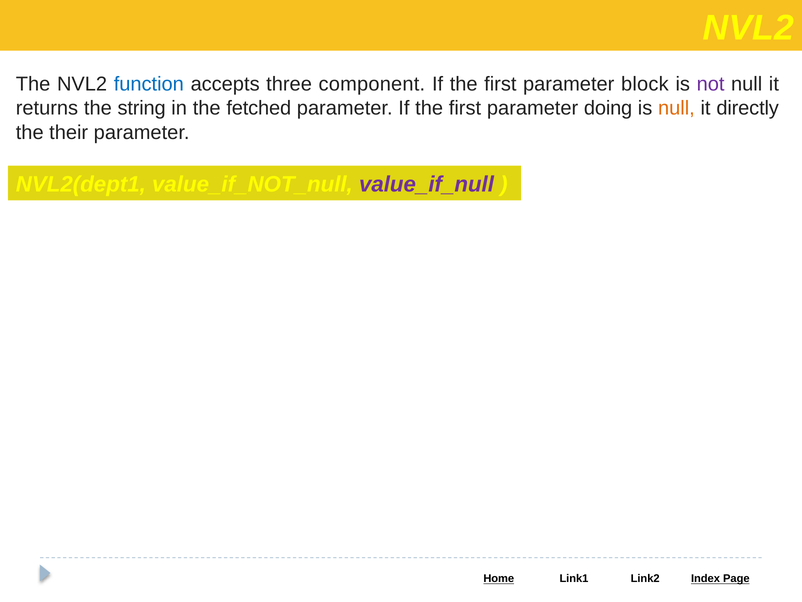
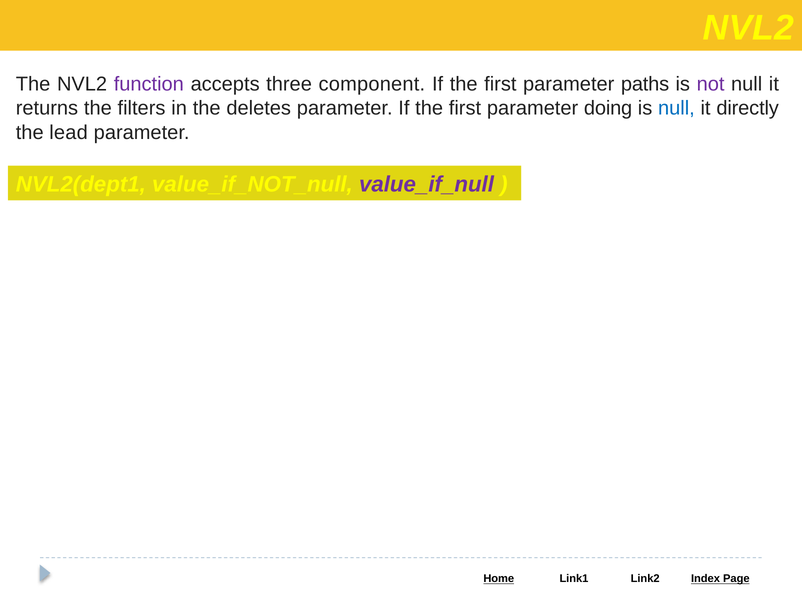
function colour: blue -> purple
block: block -> paths
string: string -> filters
fetched: fetched -> deletes
null at (676, 108) colour: orange -> blue
their: their -> lead
